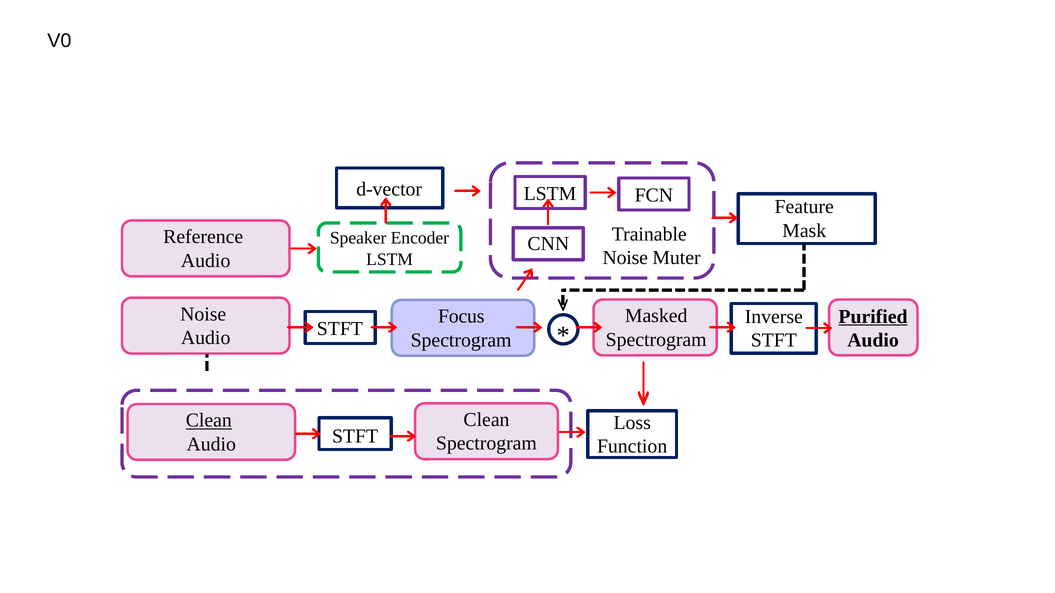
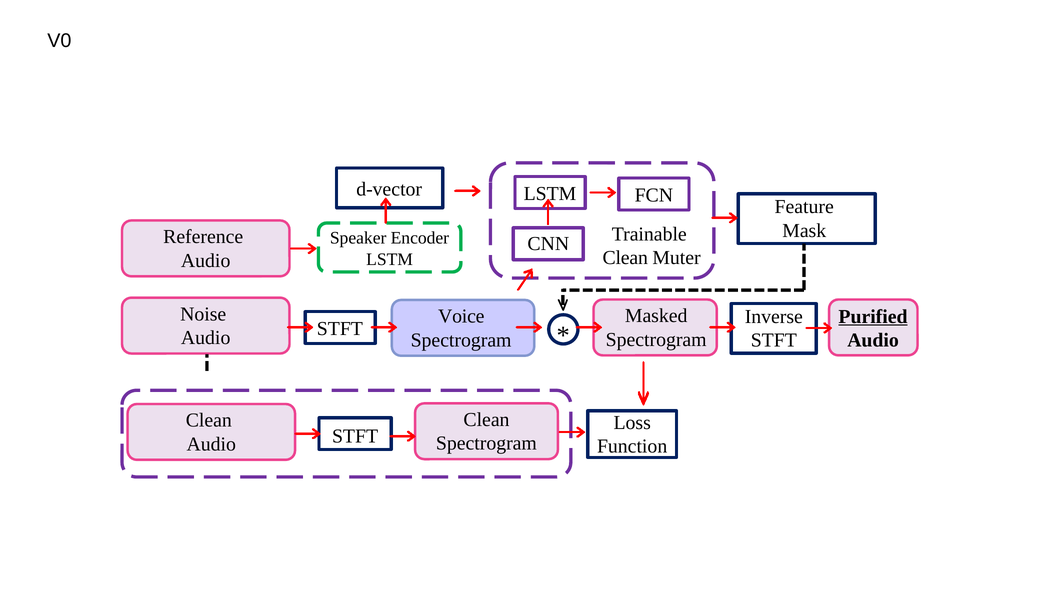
Noise at (625, 258): Noise -> Clean
Focus: Focus -> Voice
Clean at (209, 421) underline: present -> none
